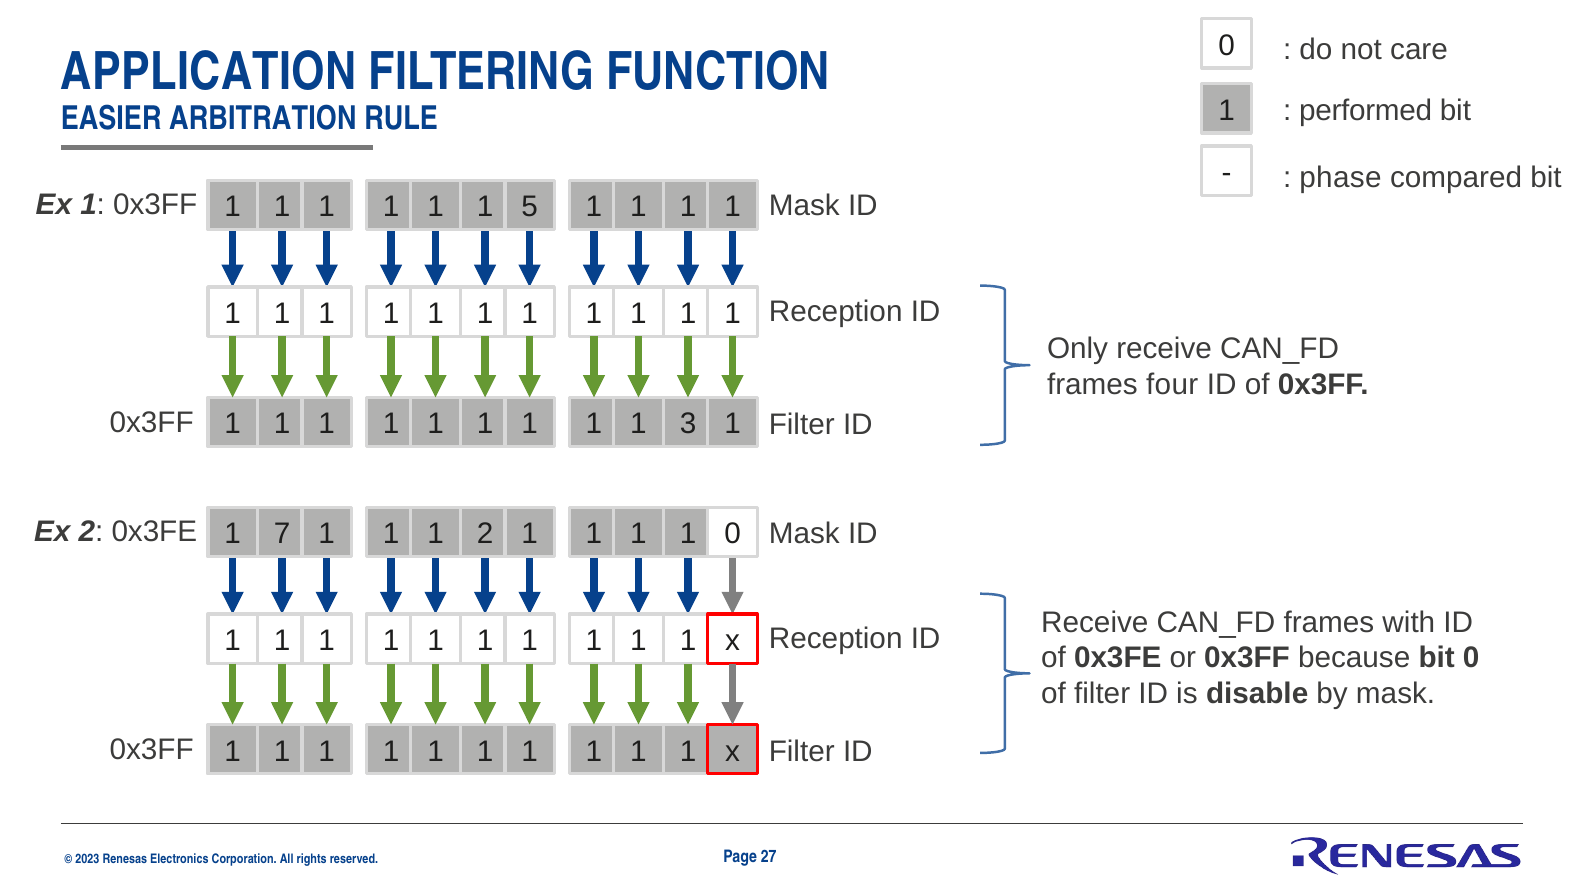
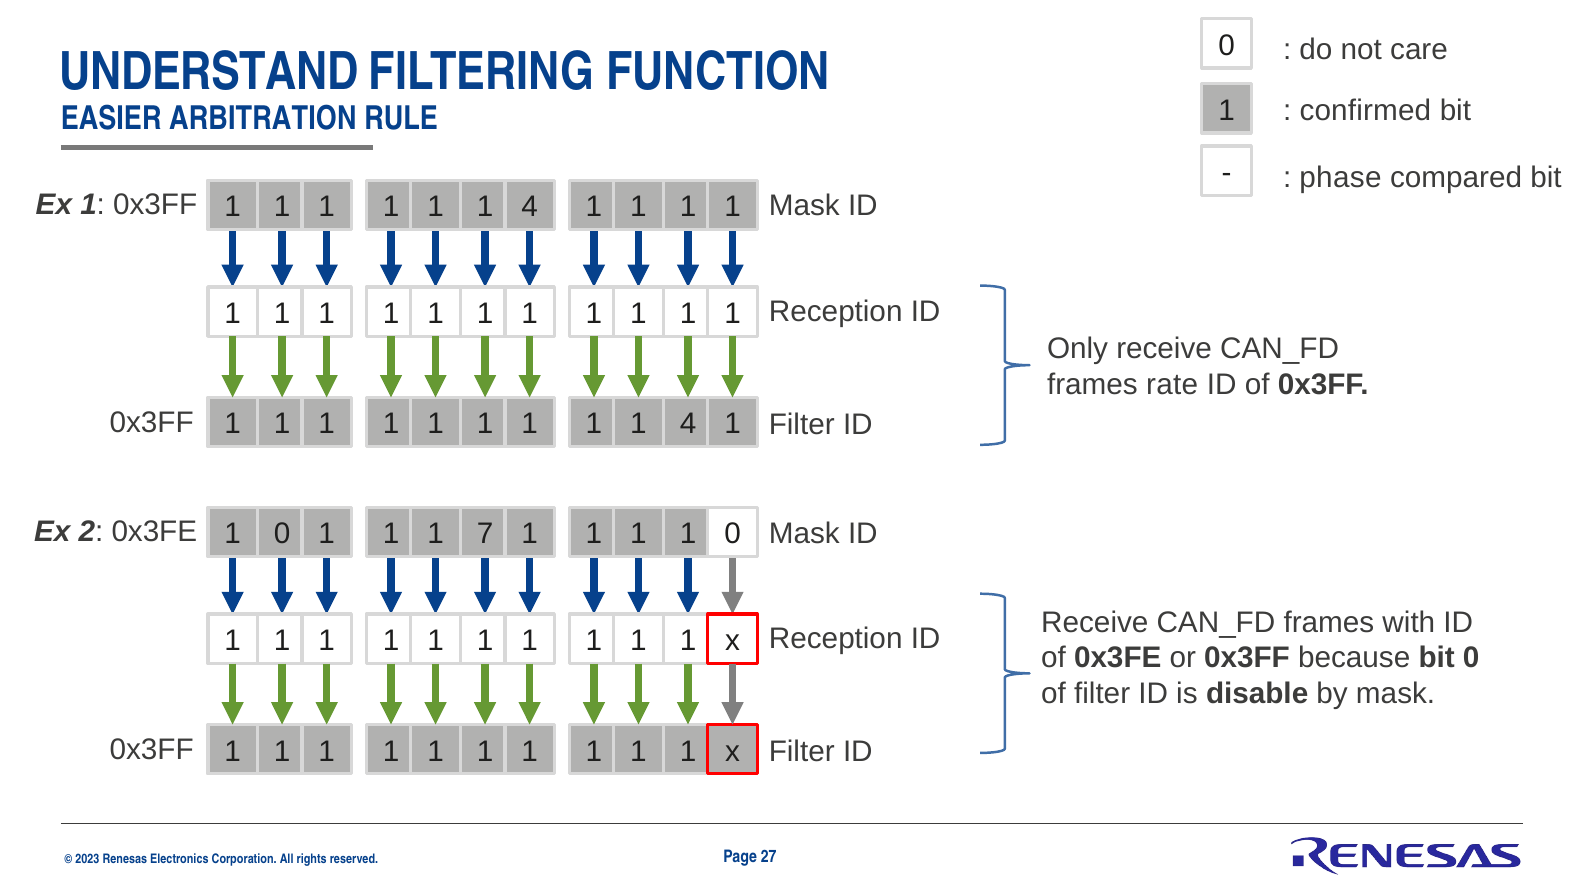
APPLICATION: APPLICATION -> UNDERSTAND
performed: performed -> confirmed
5 at (530, 207): 5 -> 4
four: four -> rate
3 at (688, 424): 3 -> 4
7 at (282, 534): 7 -> 0
1 2: 2 -> 7
